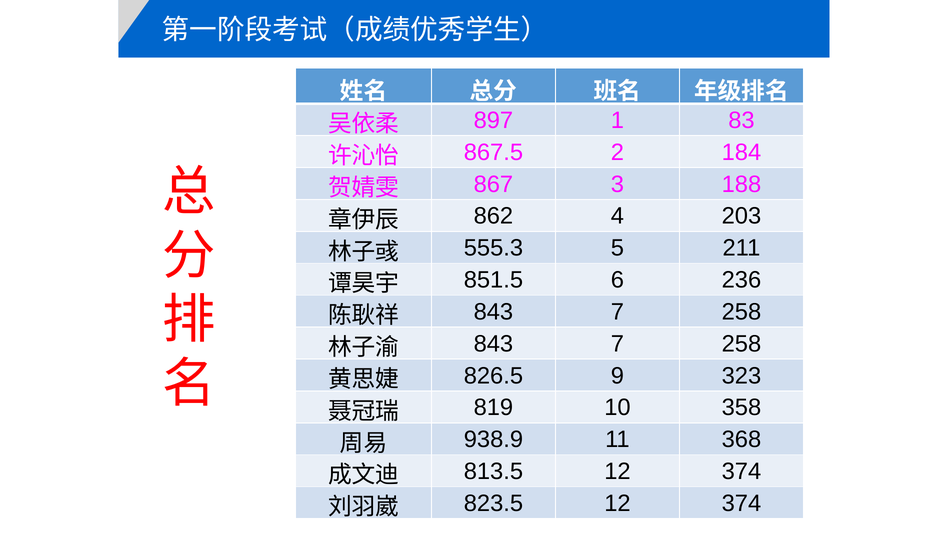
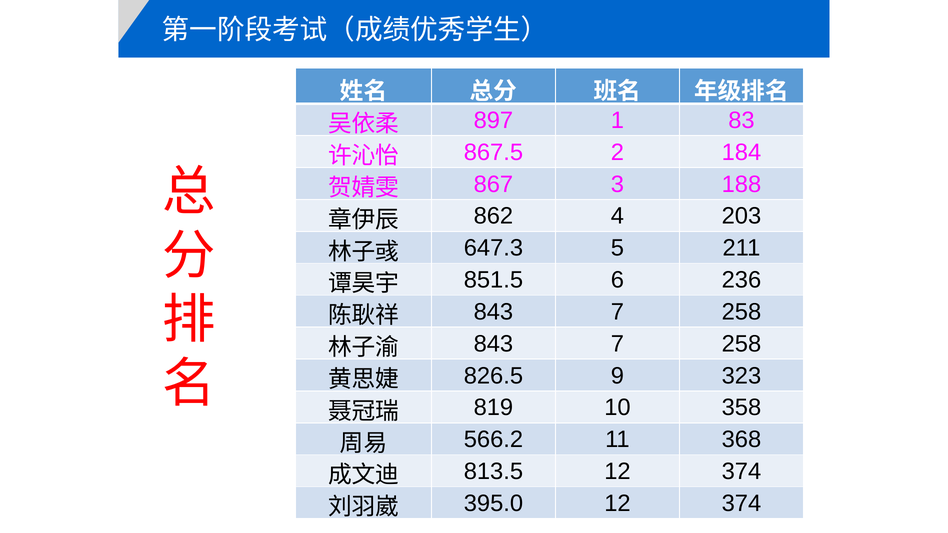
555.3: 555.3 -> 647.3
938.9: 938.9 -> 566.2
823.5: 823.5 -> 395.0
